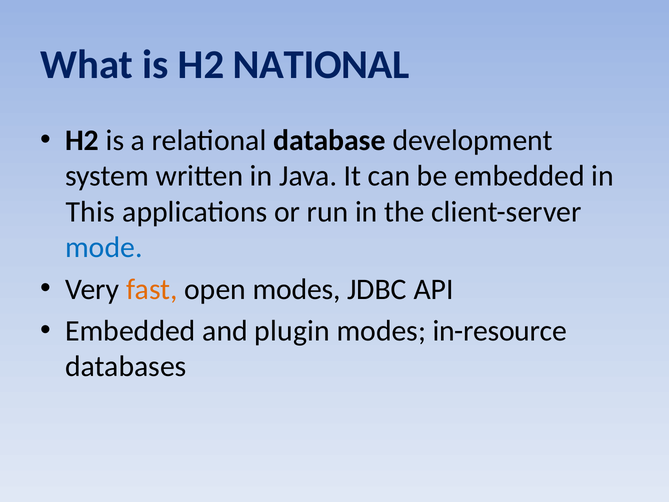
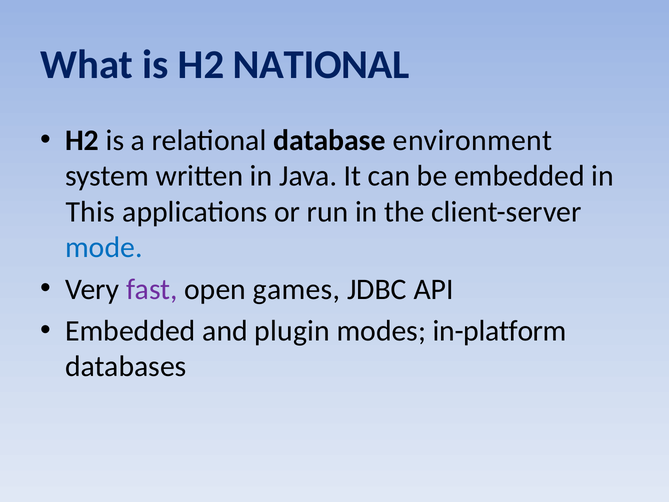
development: development -> environment
fast colour: orange -> purple
open modes: modes -> games
in-resource: in-resource -> in-platform
